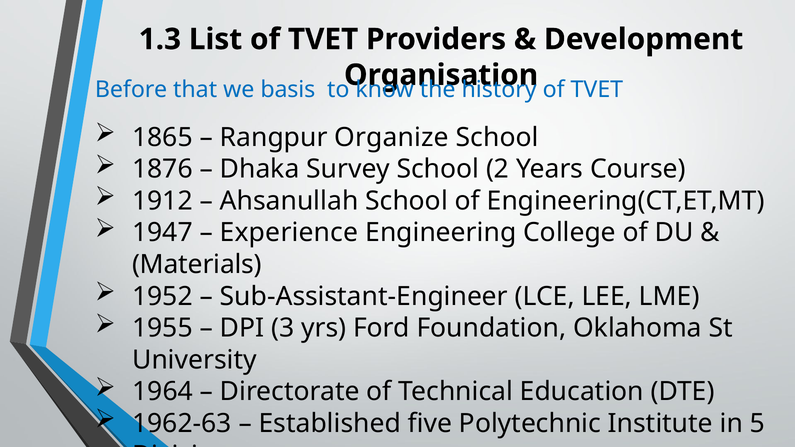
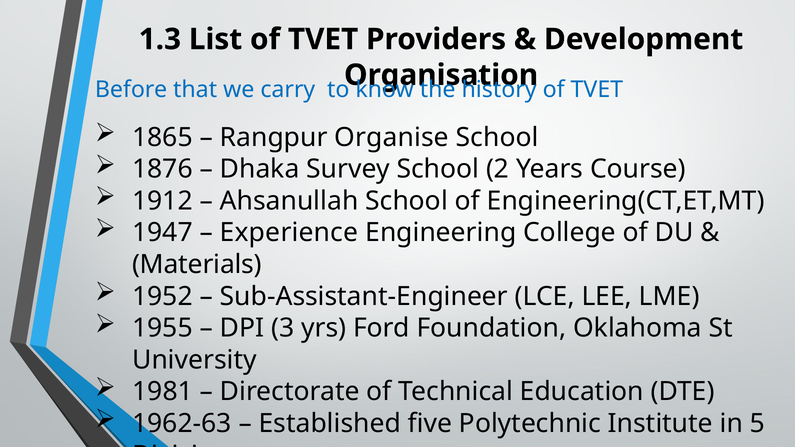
basis: basis -> carry
Organize: Organize -> Organise
1964: 1964 -> 1981
